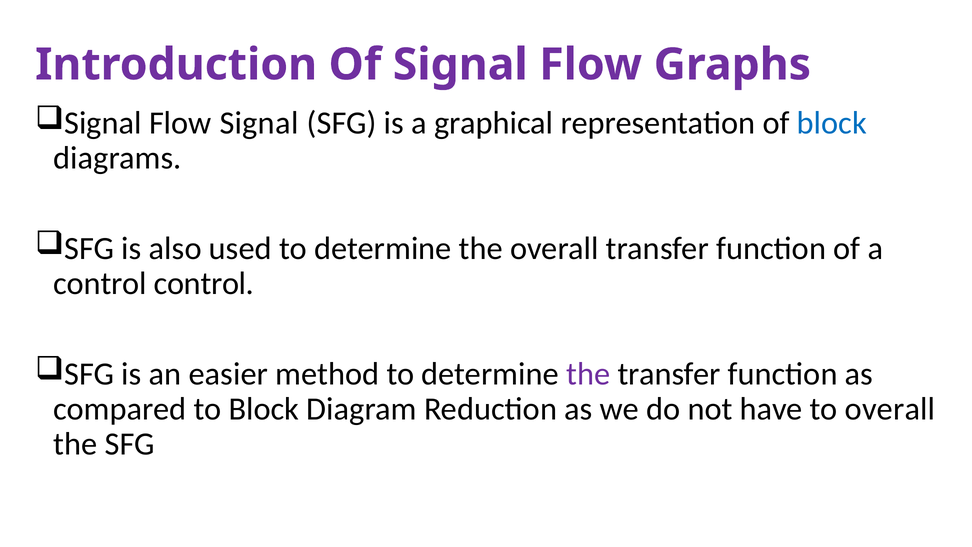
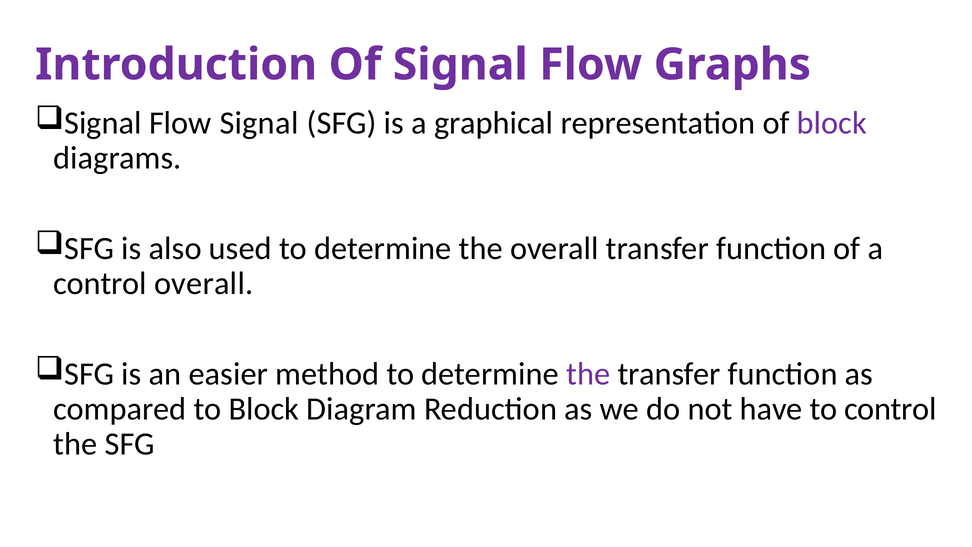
block at (832, 123) colour: blue -> purple
control control: control -> overall
to overall: overall -> control
